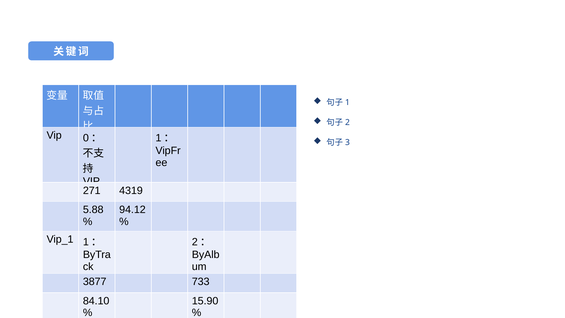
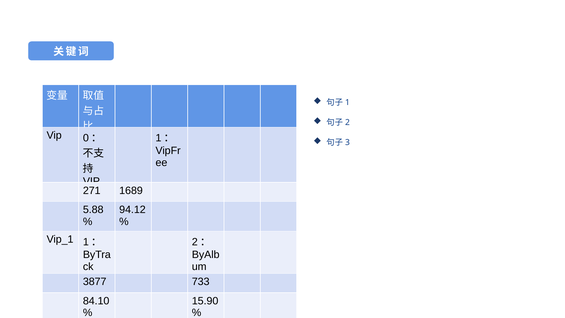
4319: 4319 -> 1689
